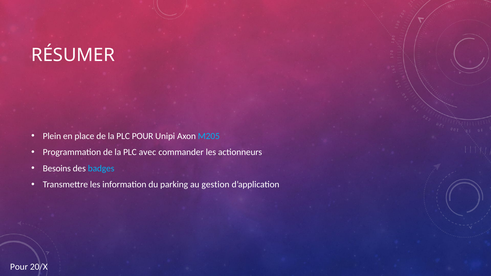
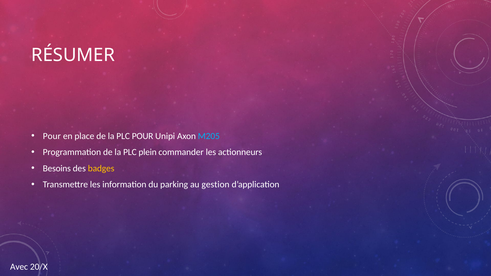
Plein at (52, 136): Plein -> Pour
avec: avec -> plein
badges colour: light blue -> yellow
Pour at (19, 267): Pour -> Avec
